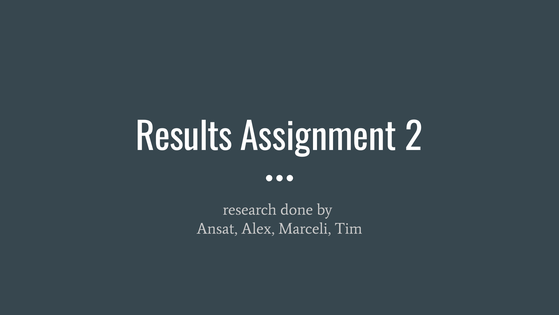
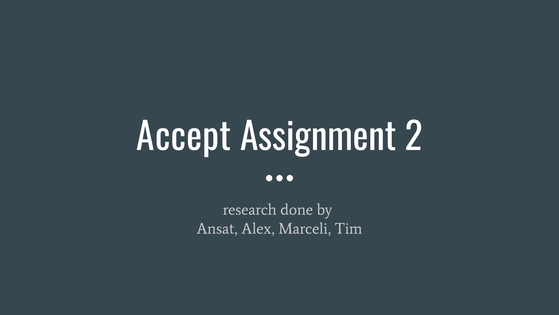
Results: Results -> Accept
